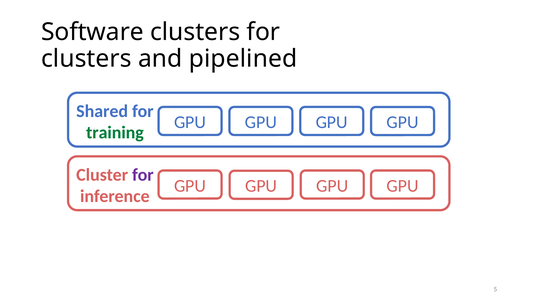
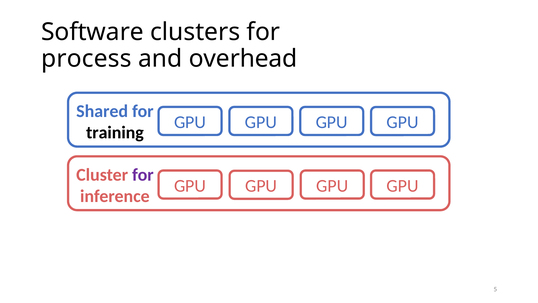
clusters at (86, 59): clusters -> process
pipelined: pipelined -> overhead
training colour: green -> black
